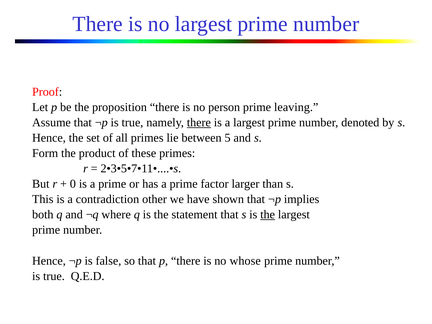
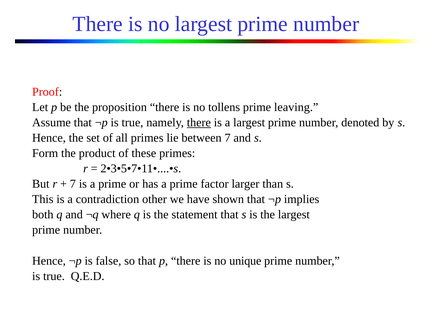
person: person -> tollens
between 5: 5 -> 7
0 at (73, 184): 0 -> 7
the at (268, 215) underline: present -> none
whose: whose -> unique
